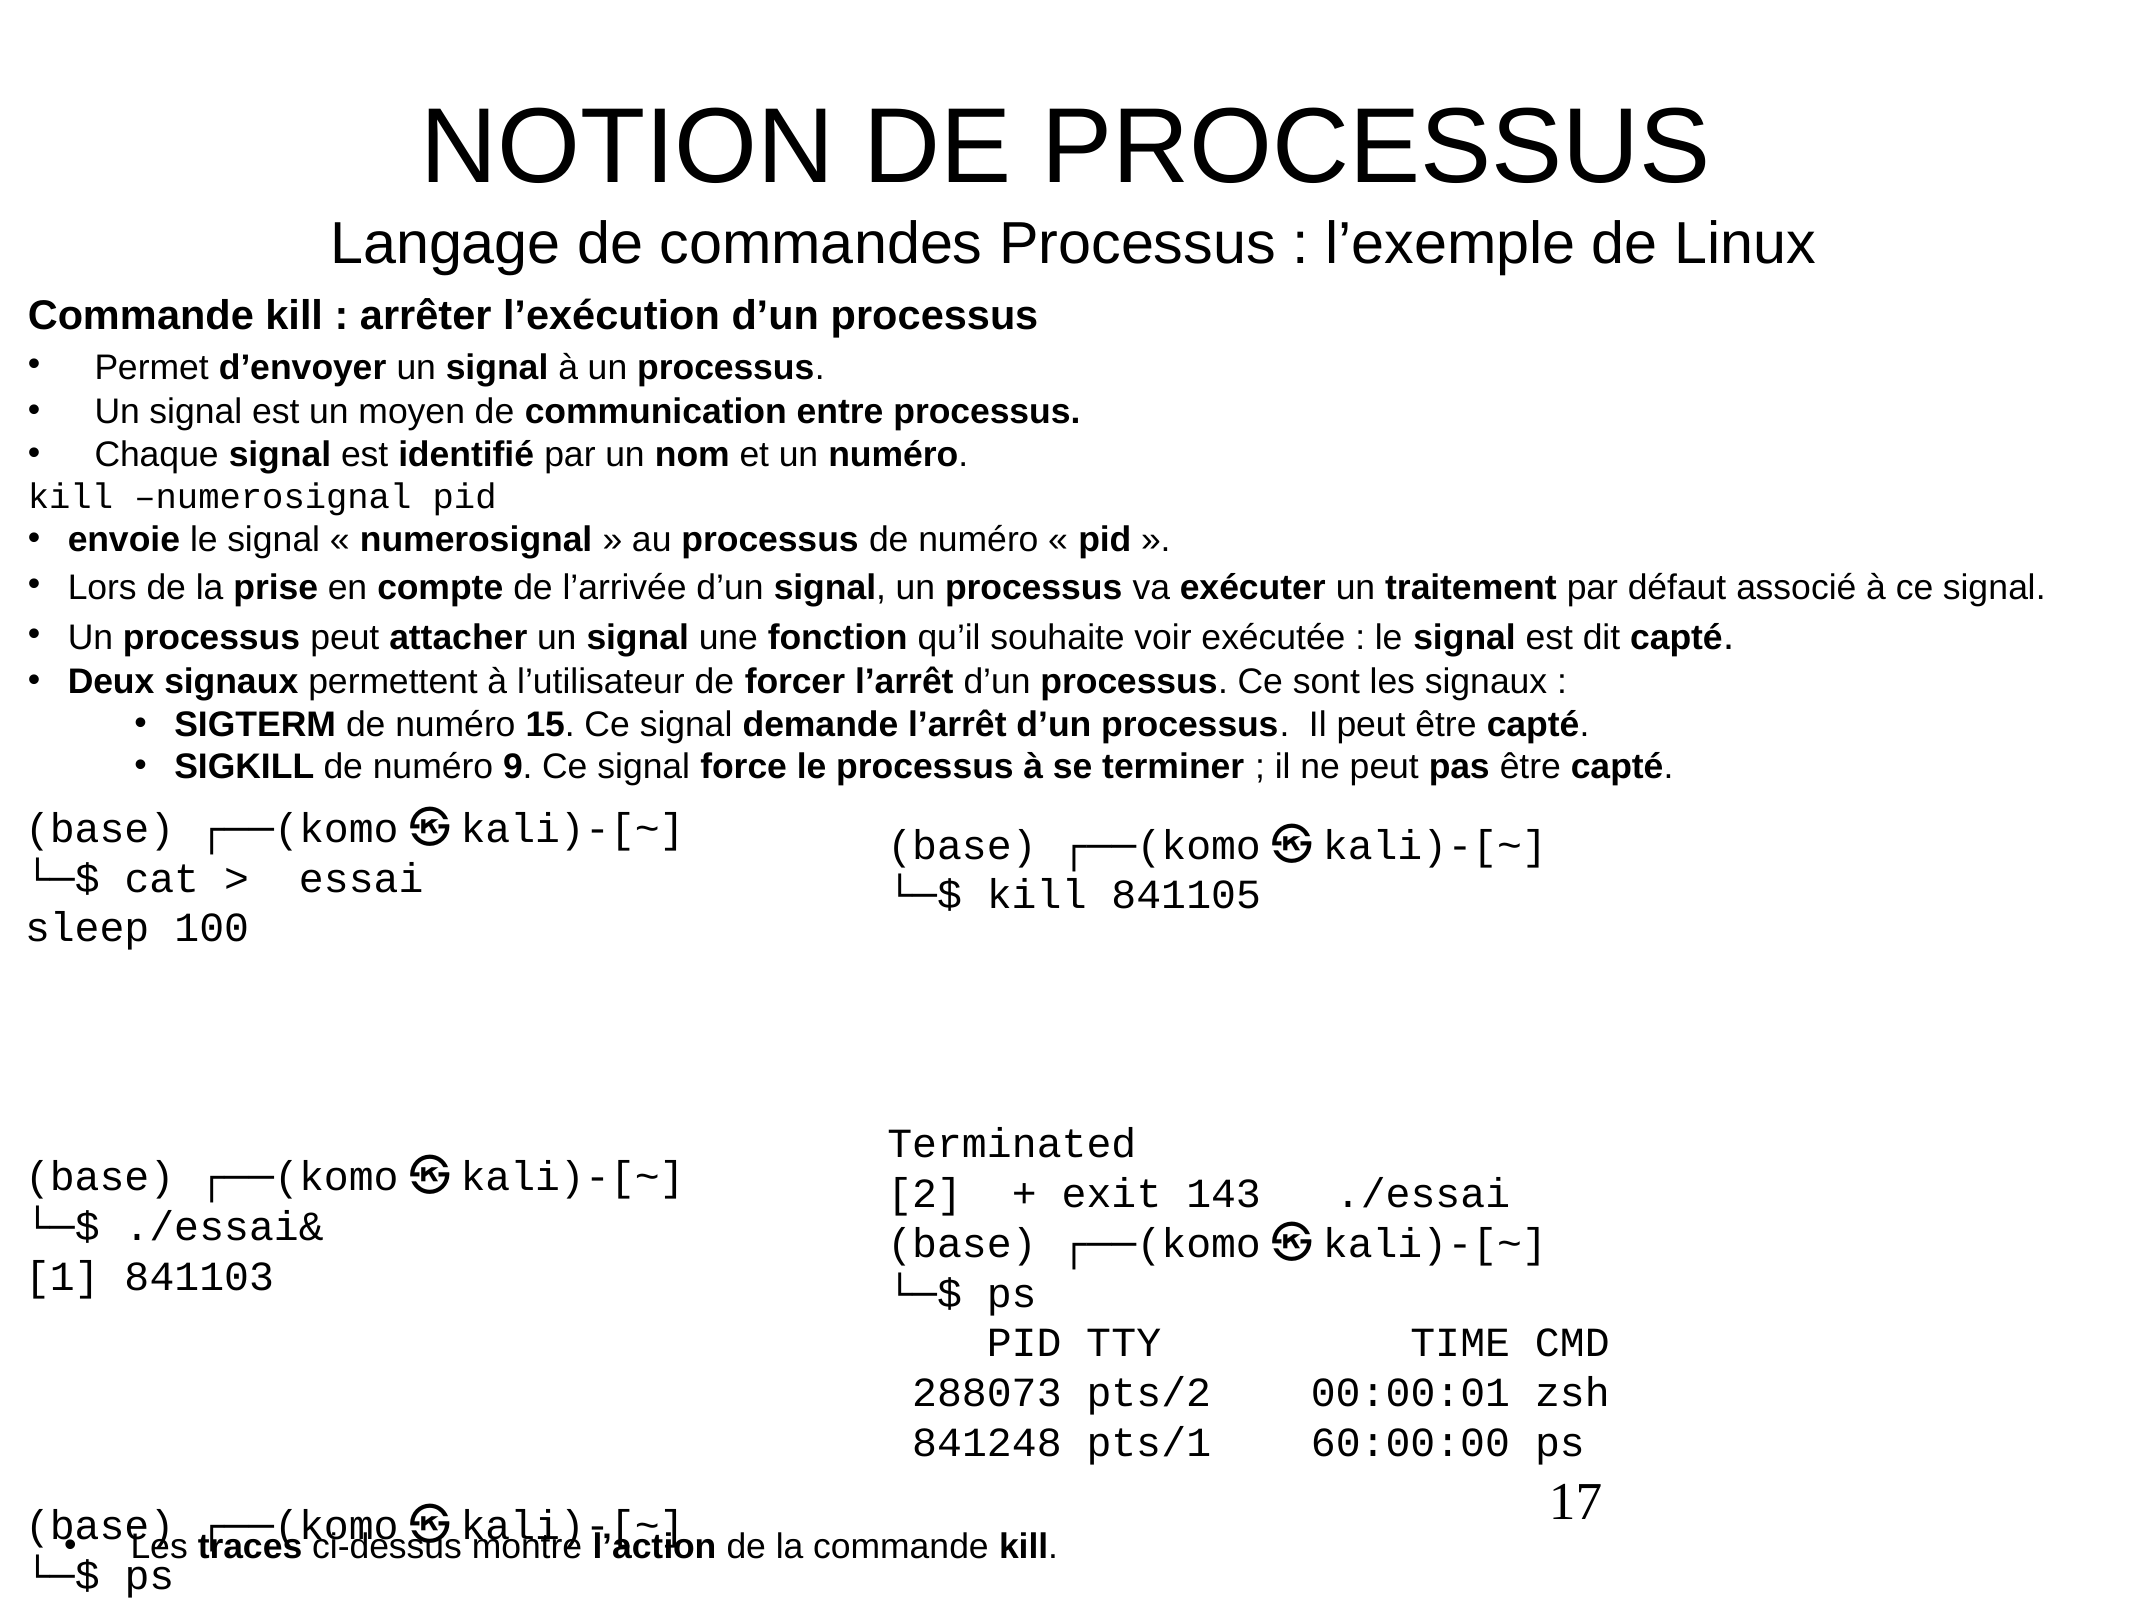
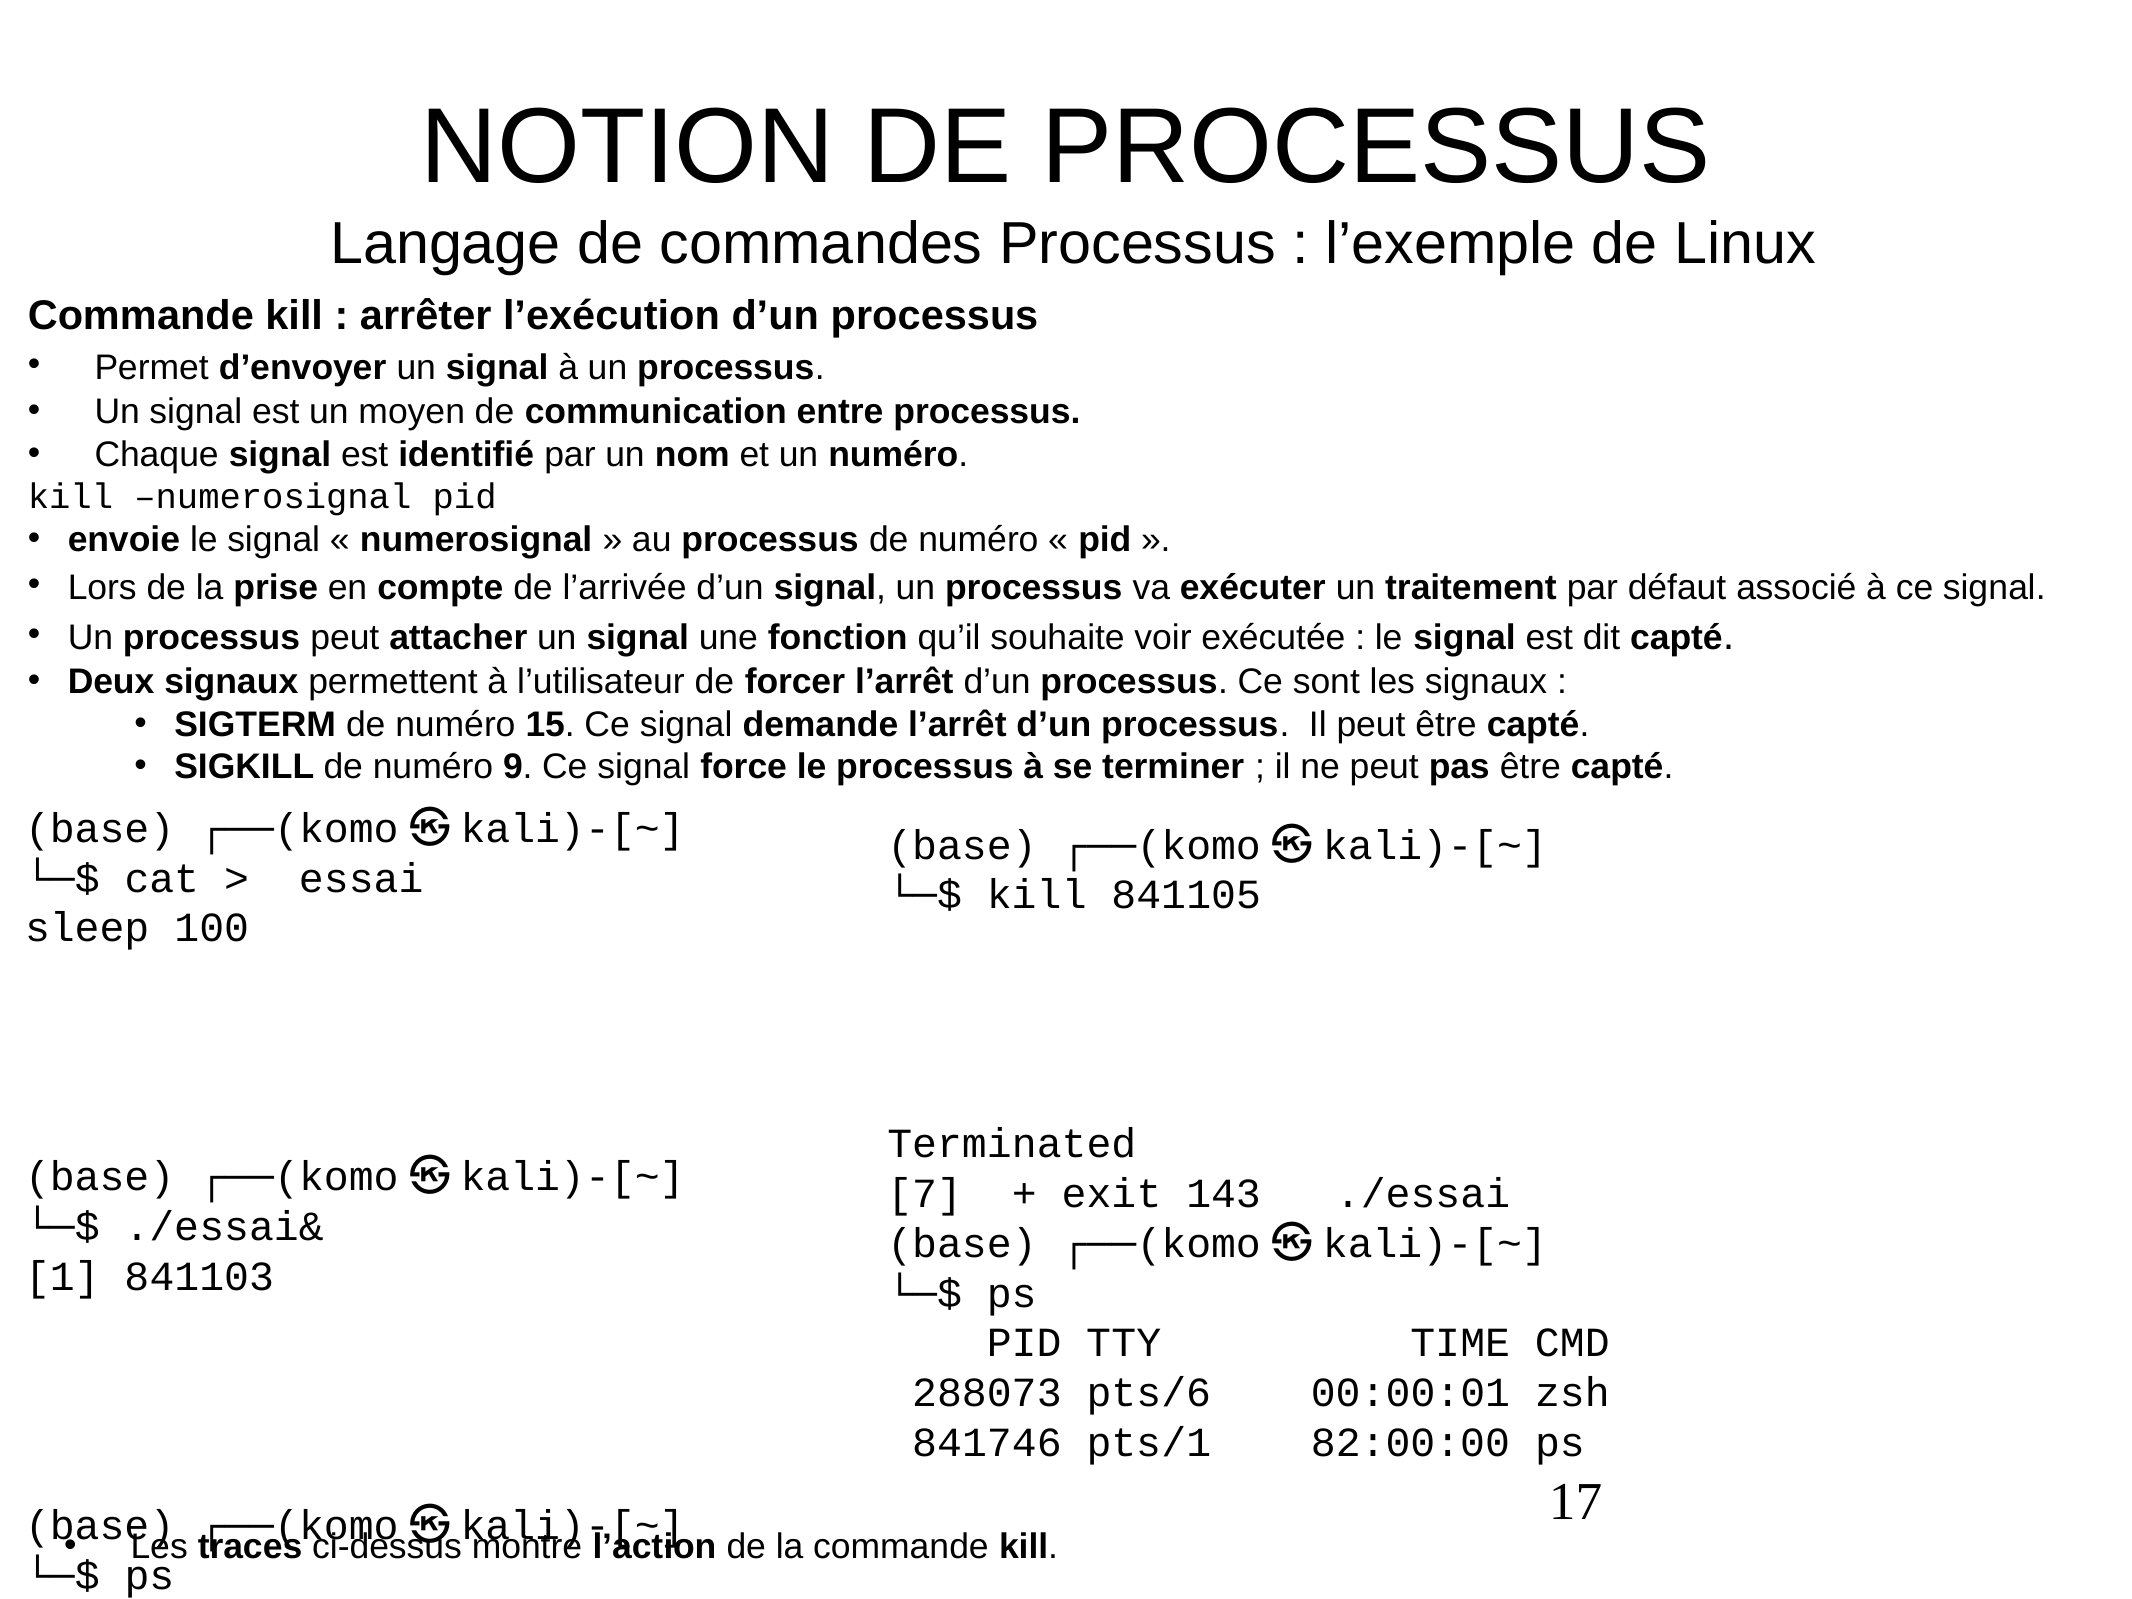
2: 2 -> 7
pts/2: pts/2 -> pts/6
841248: 841248 -> 841746
60:00:00: 60:00:00 -> 82:00:00
